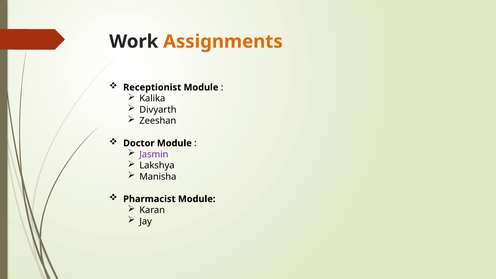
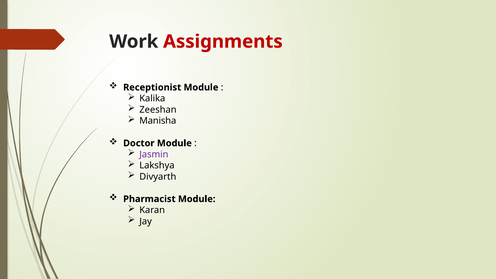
Assignments colour: orange -> red
Divyarth: Divyarth -> Zeeshan
Zeeshan: Zeeshan -> Manisha
Manisha: Manisha -> Divyarth
